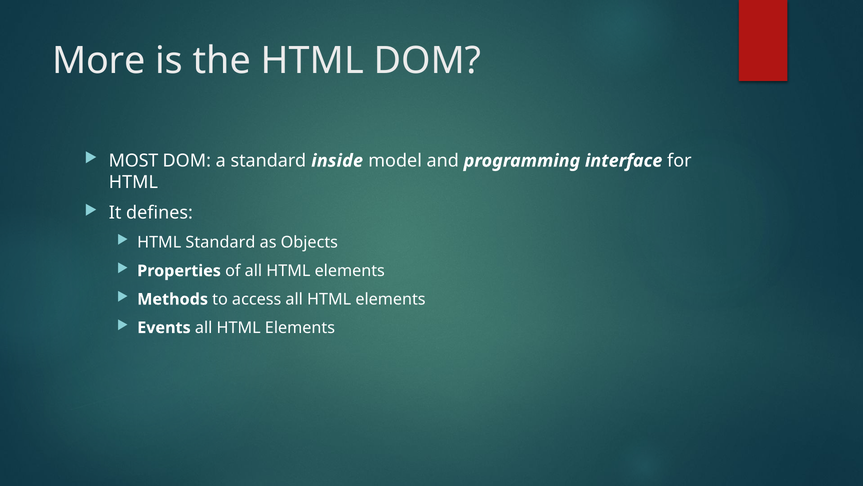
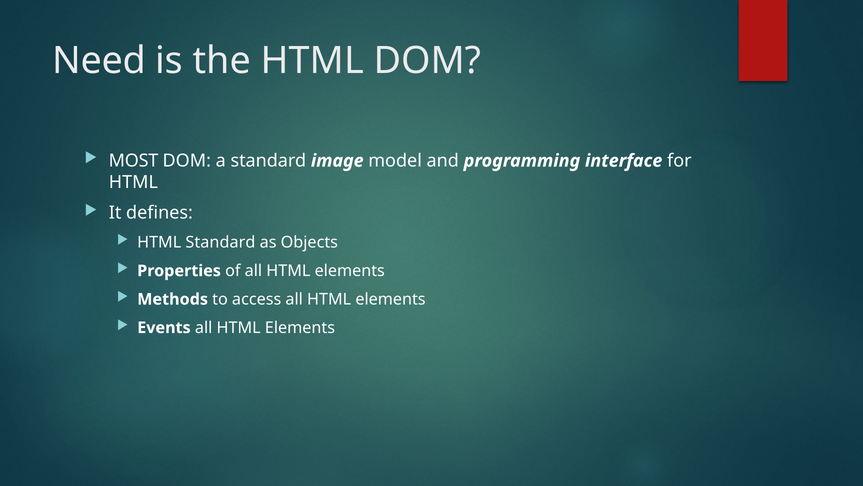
More: More -> Need
inside: inside -> image
